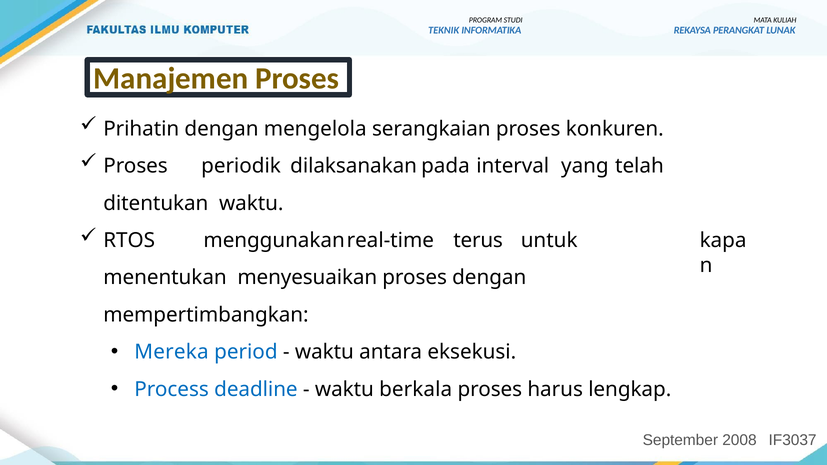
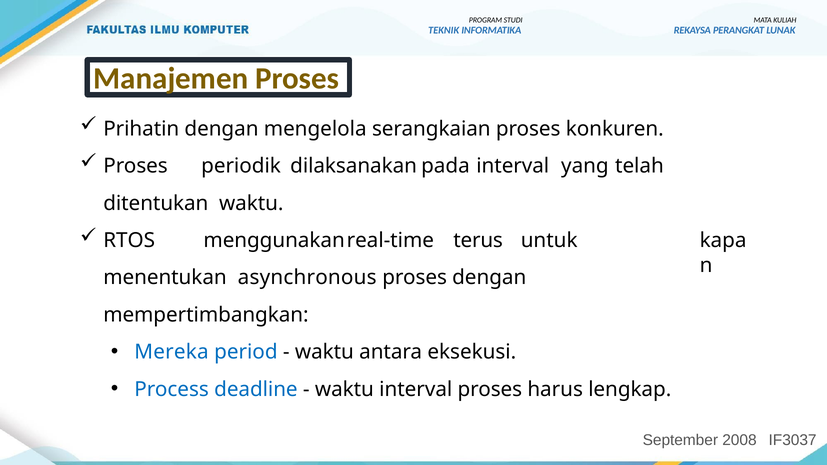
menyesuaikan: menyesuaikan -> asynchronous
waktu berkala: berkala -> interval
